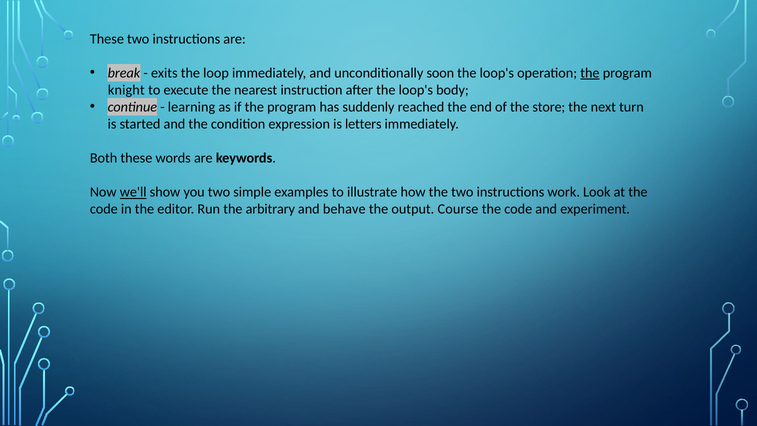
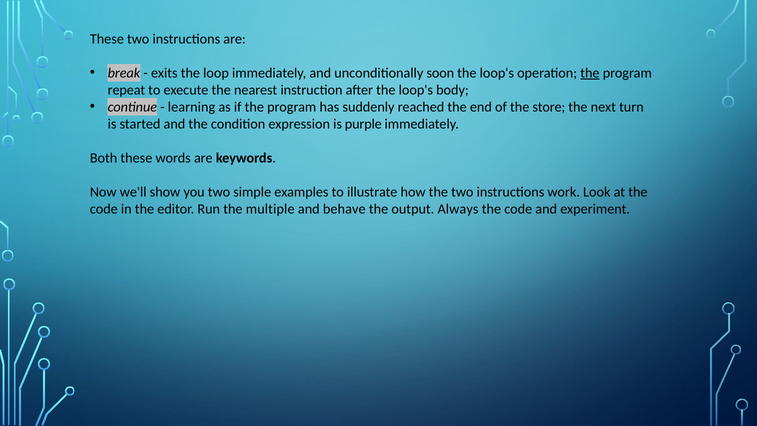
knight: knight -> repeat
letters: letters -> purple
we'll underline: present -> none
arbitrary: arbitrary -> multiple
Course: Course -> Always
